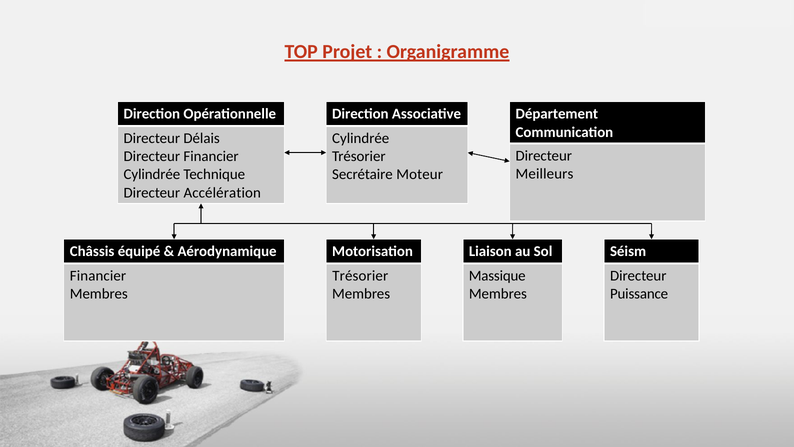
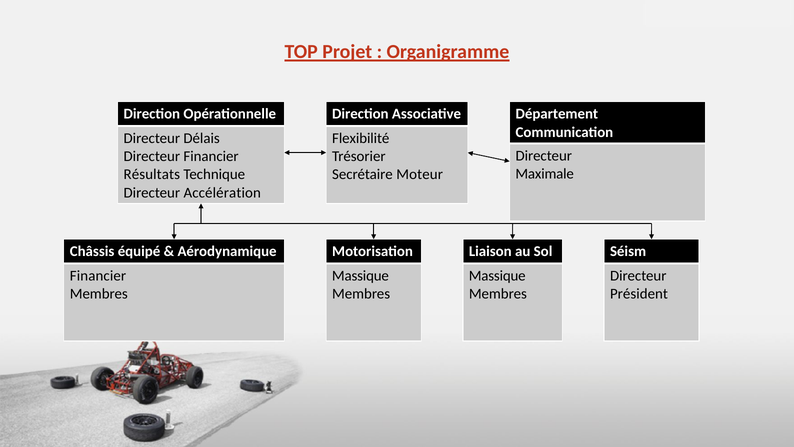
Cylindrée at (361, 138): Cylindrée -> Flexibilité
Meilleurs: Meilleurs -> Maximale
Cylindrée at (152, 174): Cylindrée -> Résultats
Trésorier at (360, 275): Trésorier -> Massique
Puissance: Puissance -> Président
